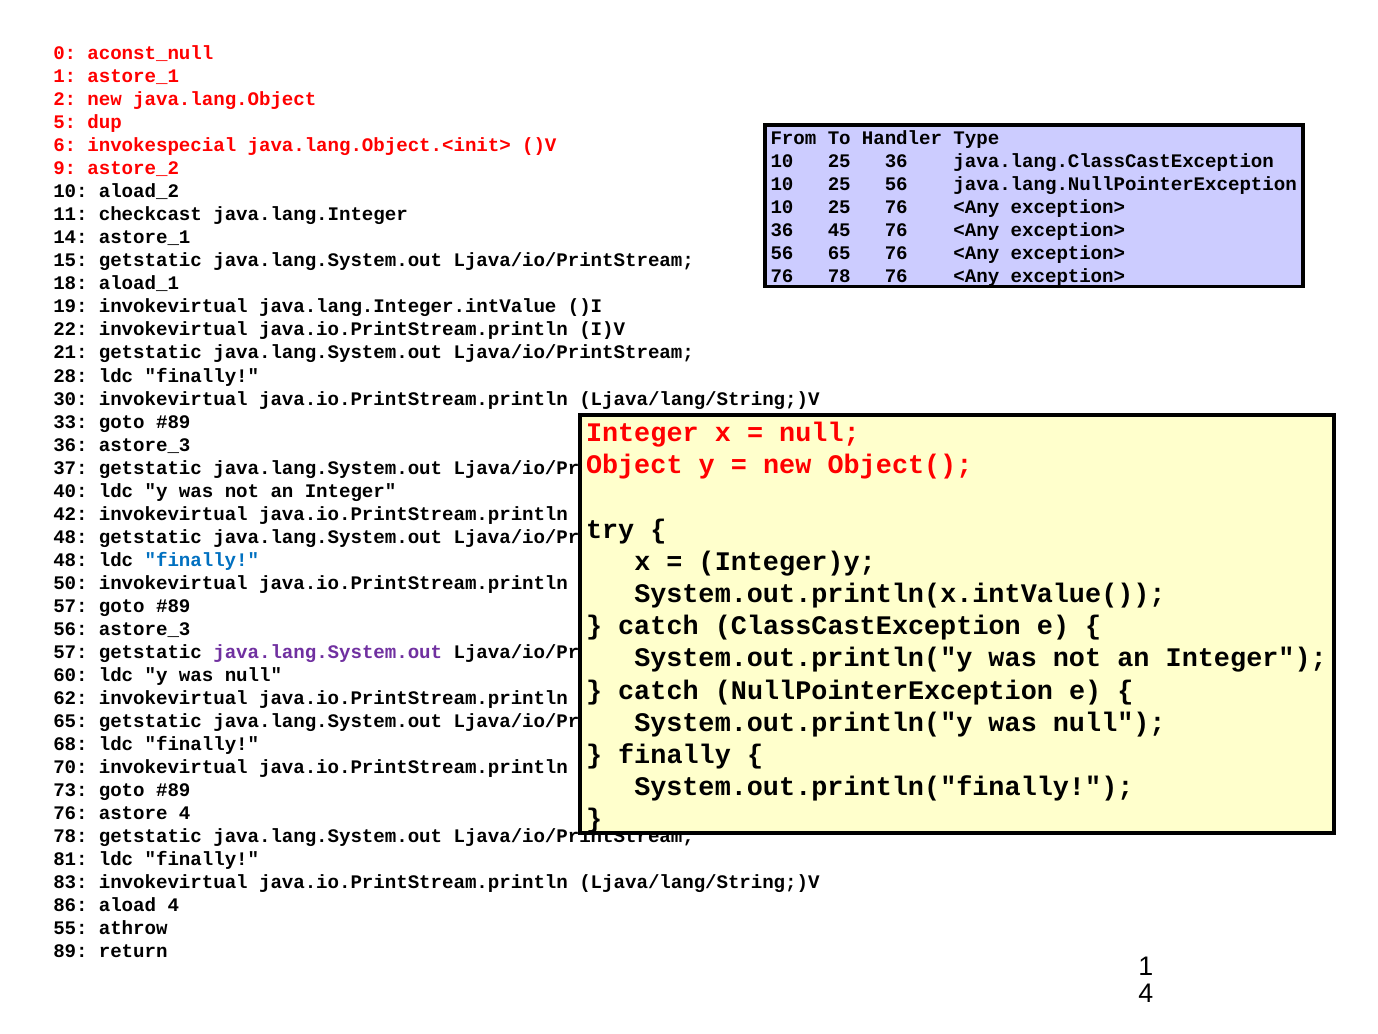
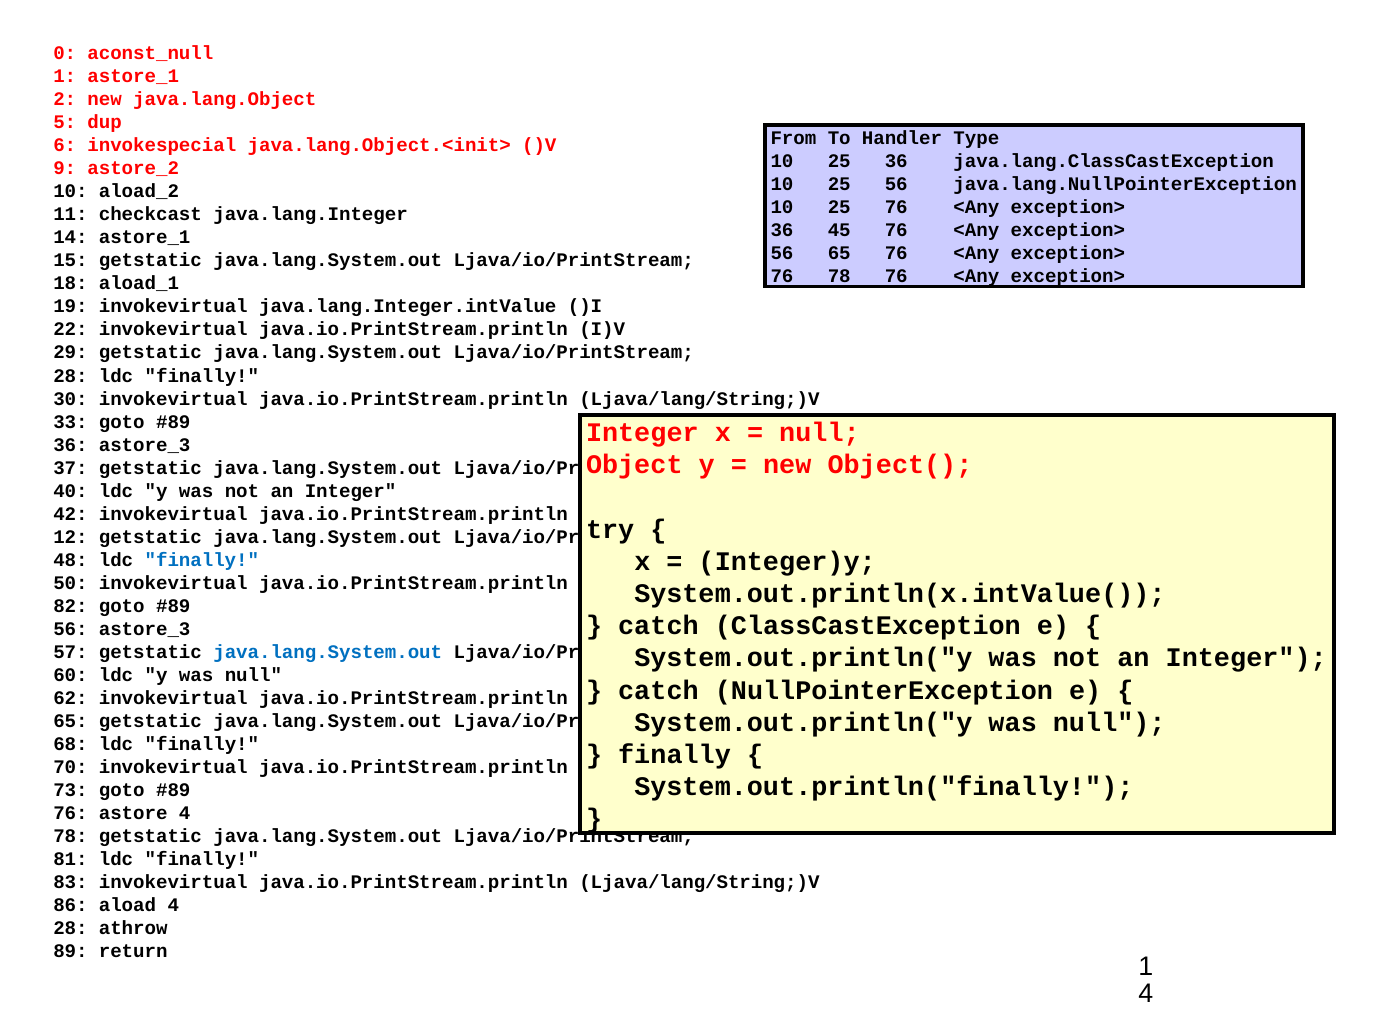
21: 21 -> 29
48 at (70, 537): 48 -> 12
57 at (70, 606): 57 -> 82
java.lang.System.out at (328, 652) colour: purple -> blue
55 at (70, 928): 55 -> 28
